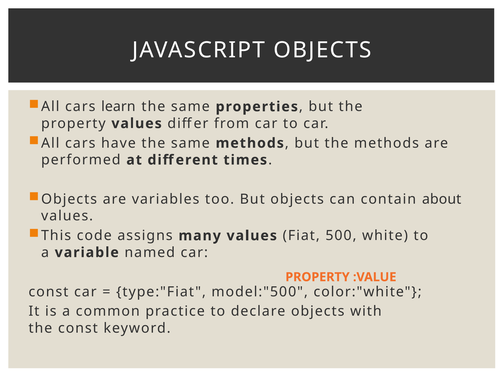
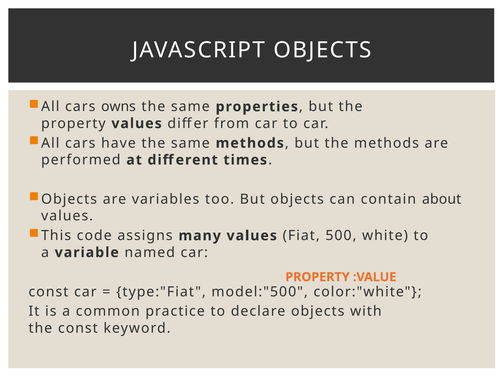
learn: learn -> owns
